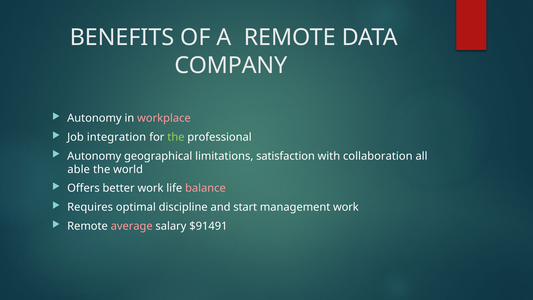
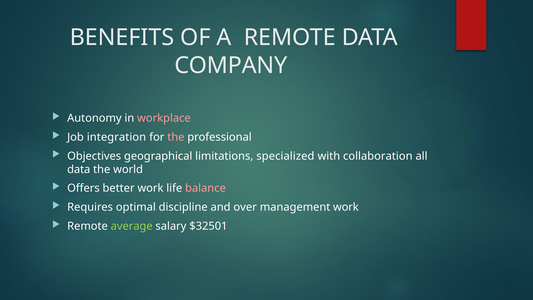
the at (176, 137) colour: light green -> pink
Autonomy at (94, 156): Autonomy -> Objectives
satisfaction: satisfaction -> specialized
able at (79, 169): able -> data
start: start -> over
average colour: pink -> light green
$91491: $91491 -> $32501
